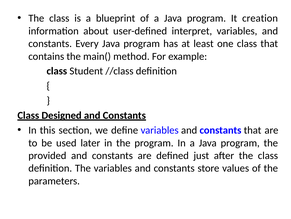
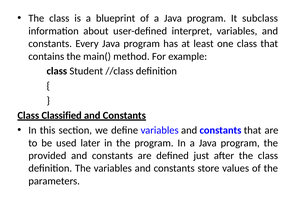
creation: creation -> subclass
Designed: Designed -> Classified
